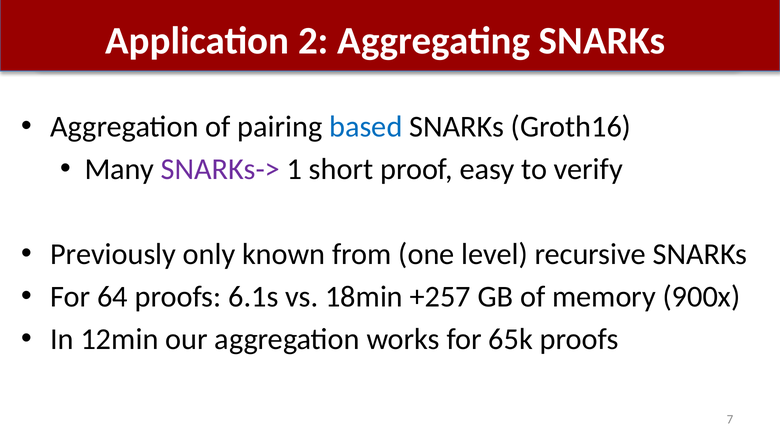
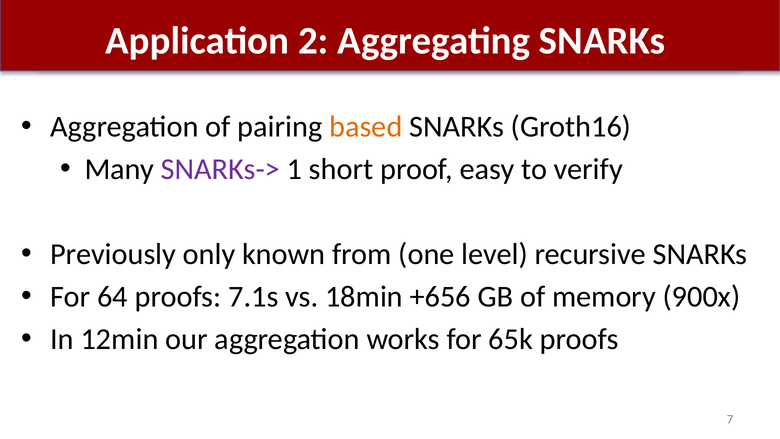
based colour: blue -> orange
6.1s: 6.1s -> 7.1s
+257: +257 -> +656
